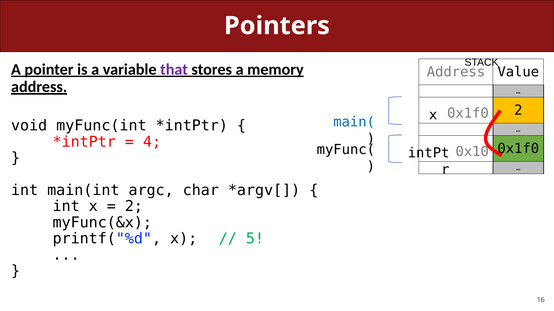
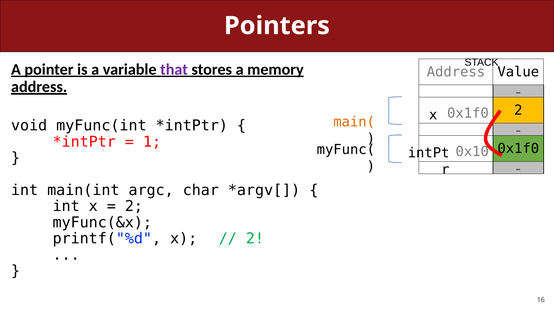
main( colour: blue -> orange
4: 4 -> 1
5 at (255, 239): 5 -> 2
